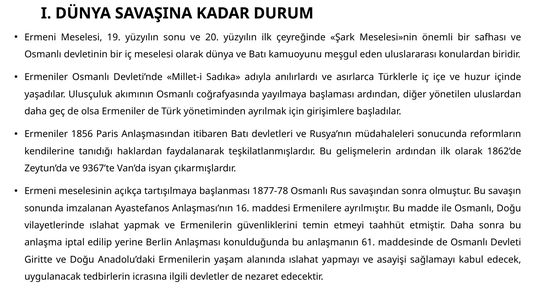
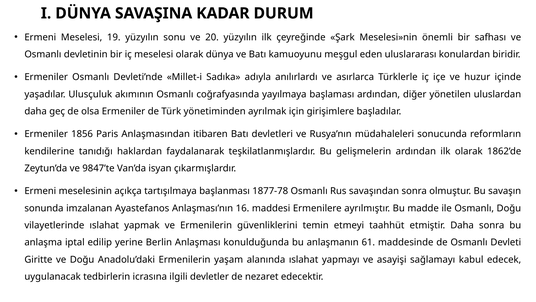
9367’te: 9367’te -> 9847’te
